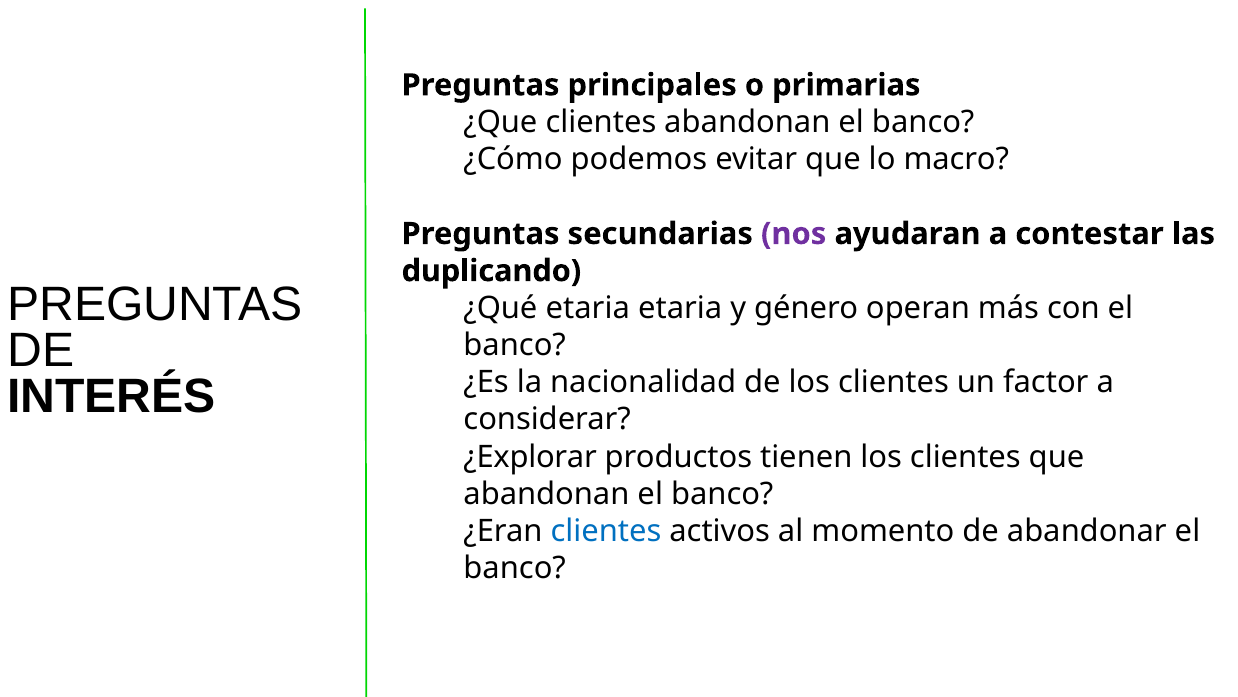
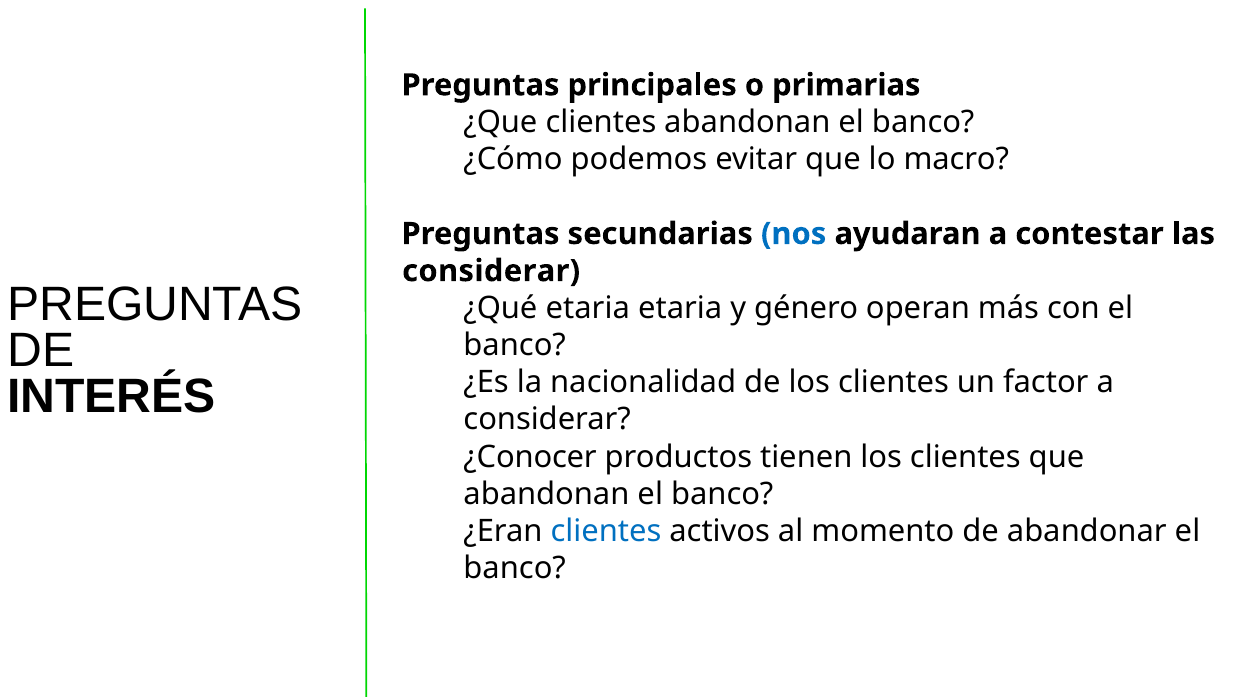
nos colour: purple -> blue
duplicando at (491, 271): duplicando -> considerar
¿Explorar: ¿Explorar -> ¿Conocer
